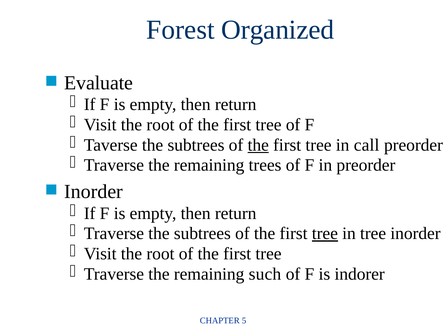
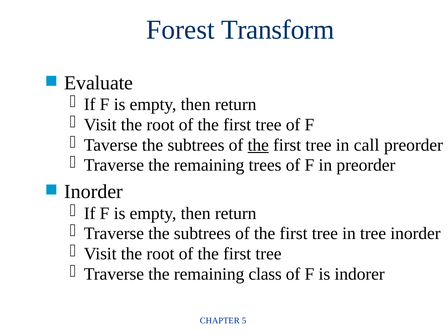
Organized: Organized -> Transform
tree at (325, 234) underline: present -> none
such: such -> class
